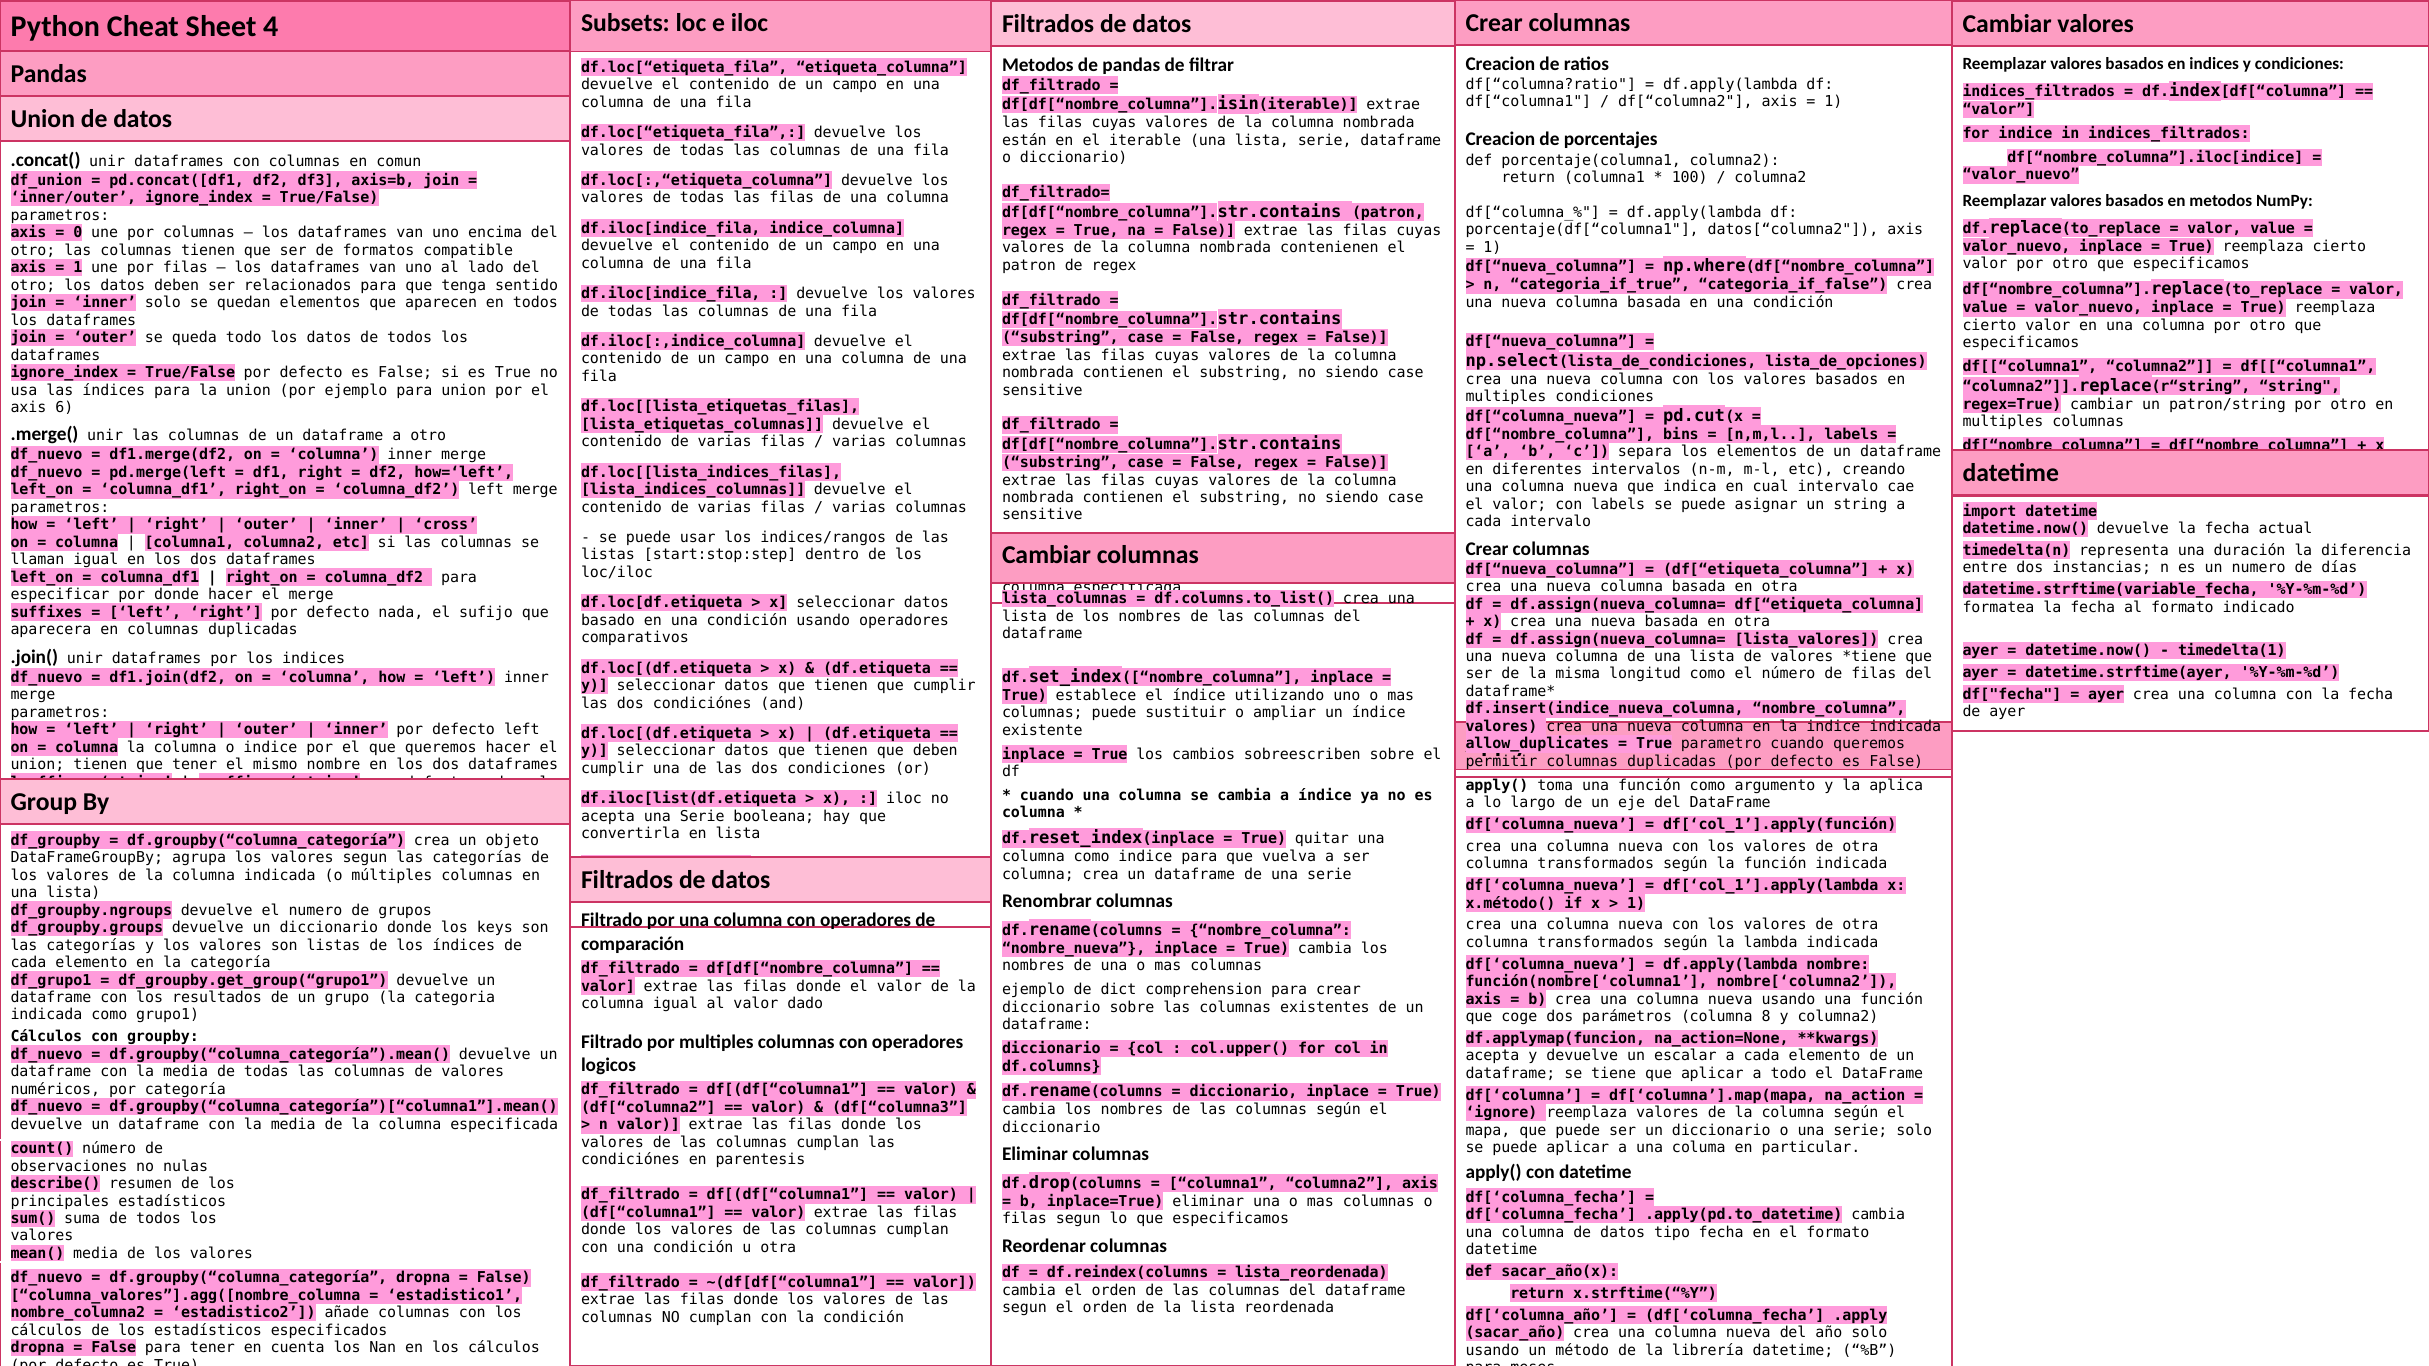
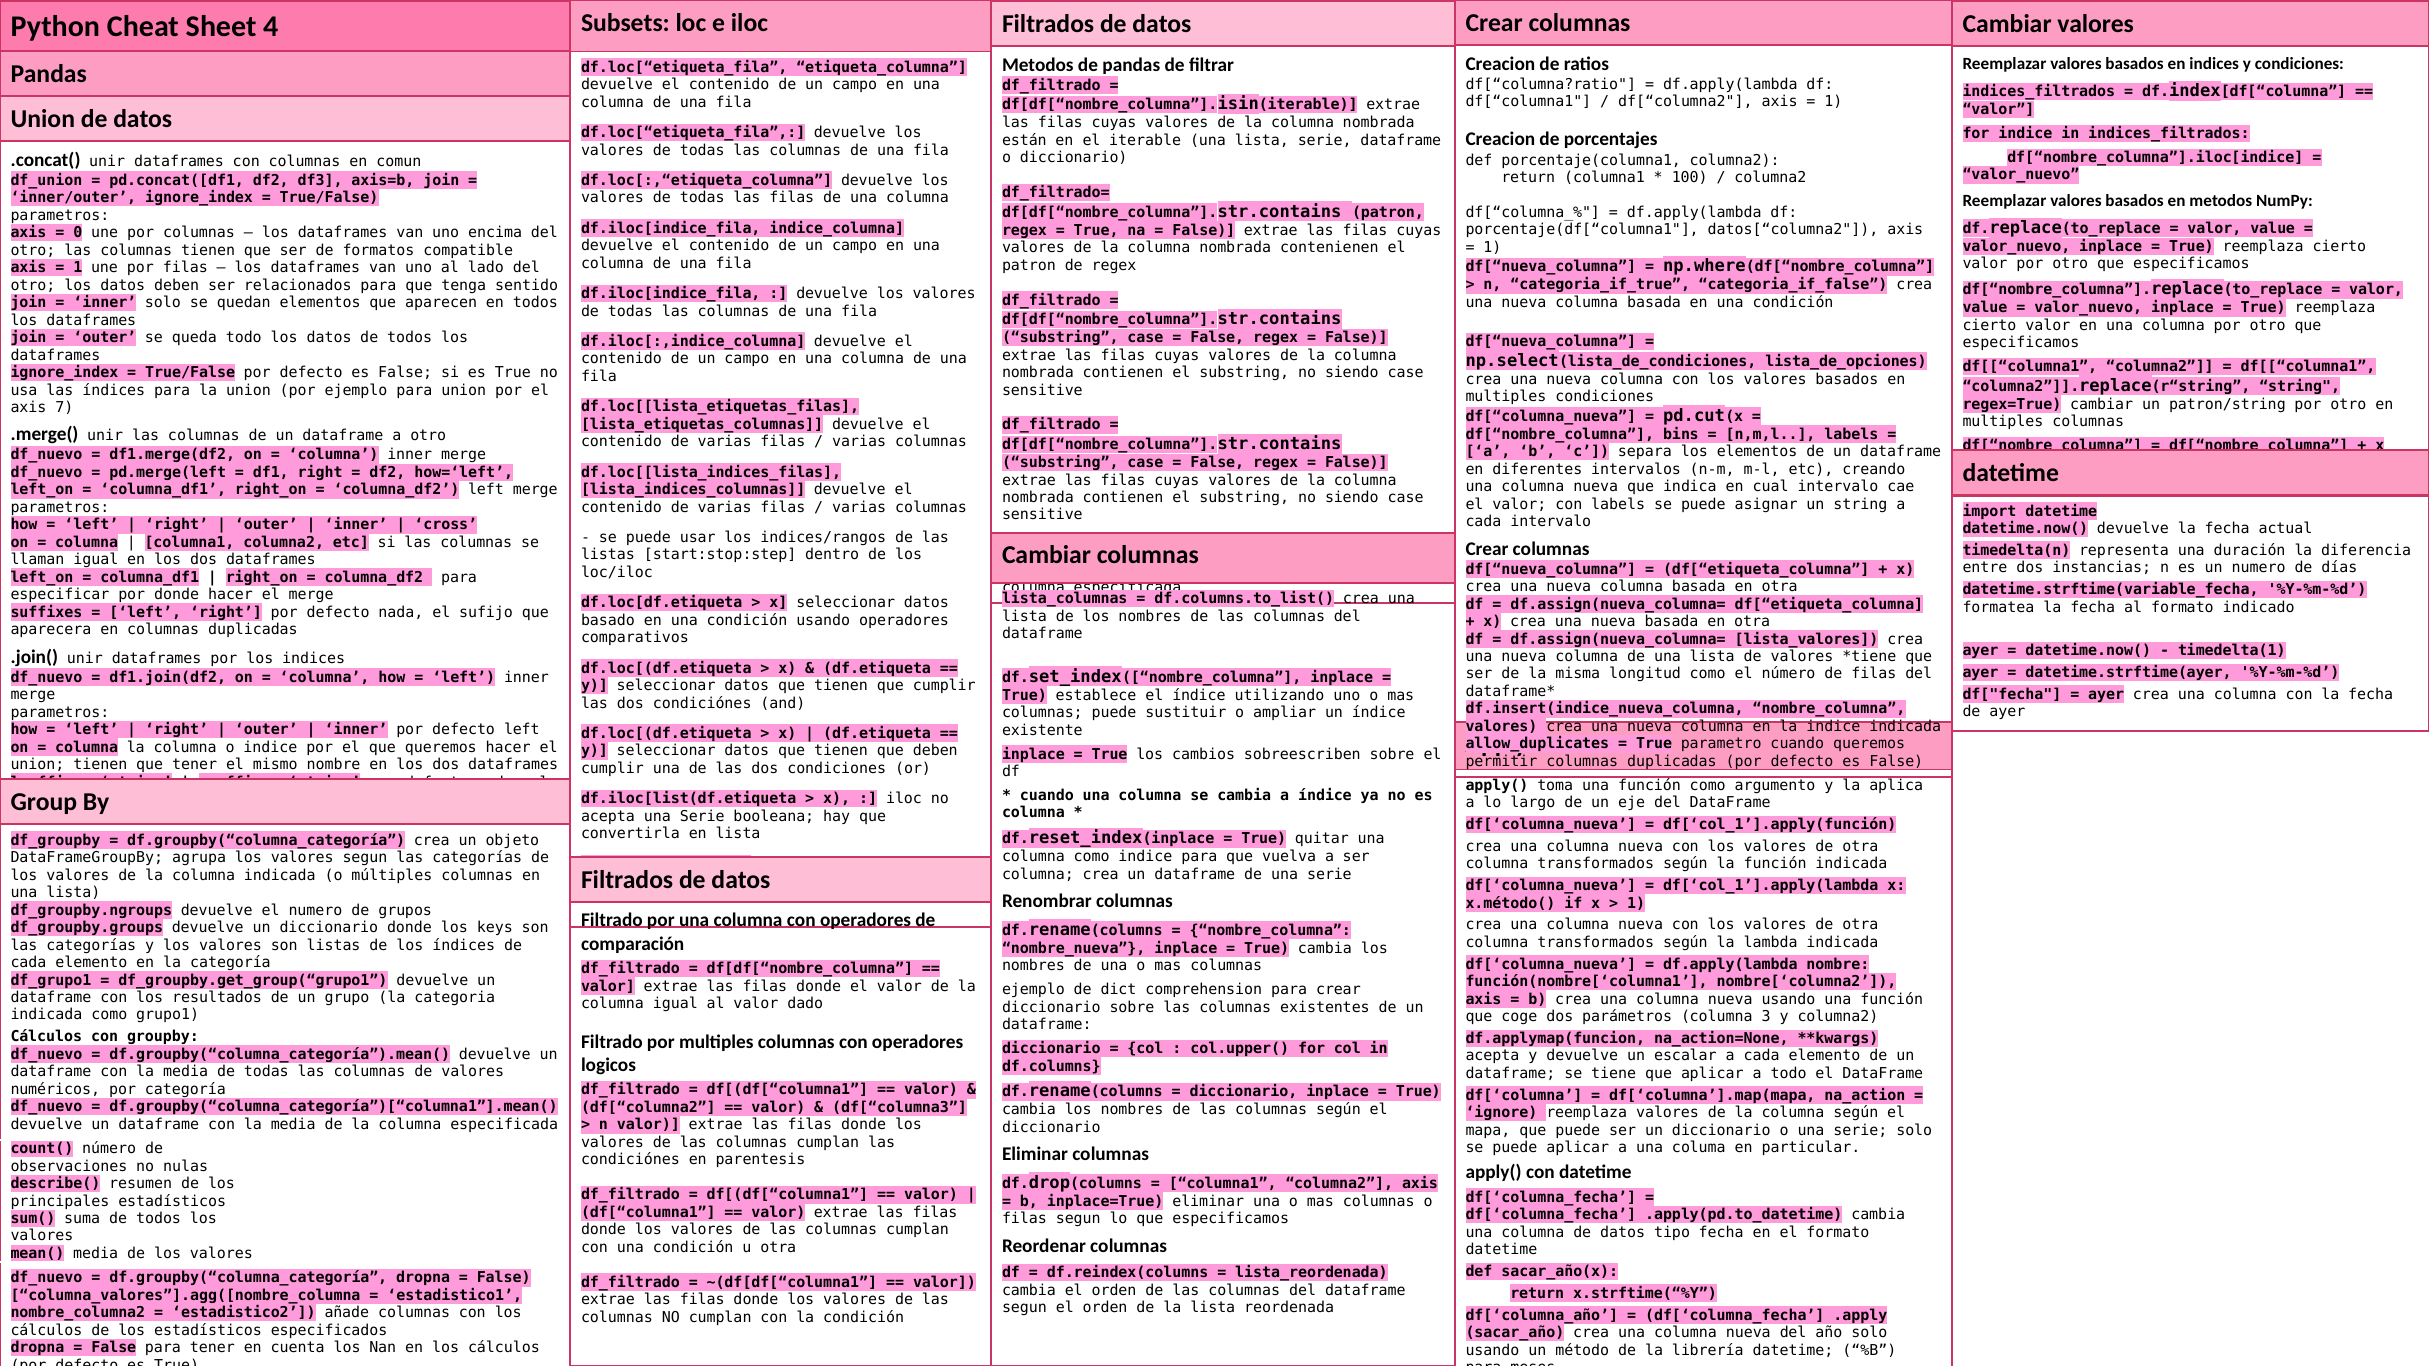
6: 6 -> 7
8: 8 -> 3
